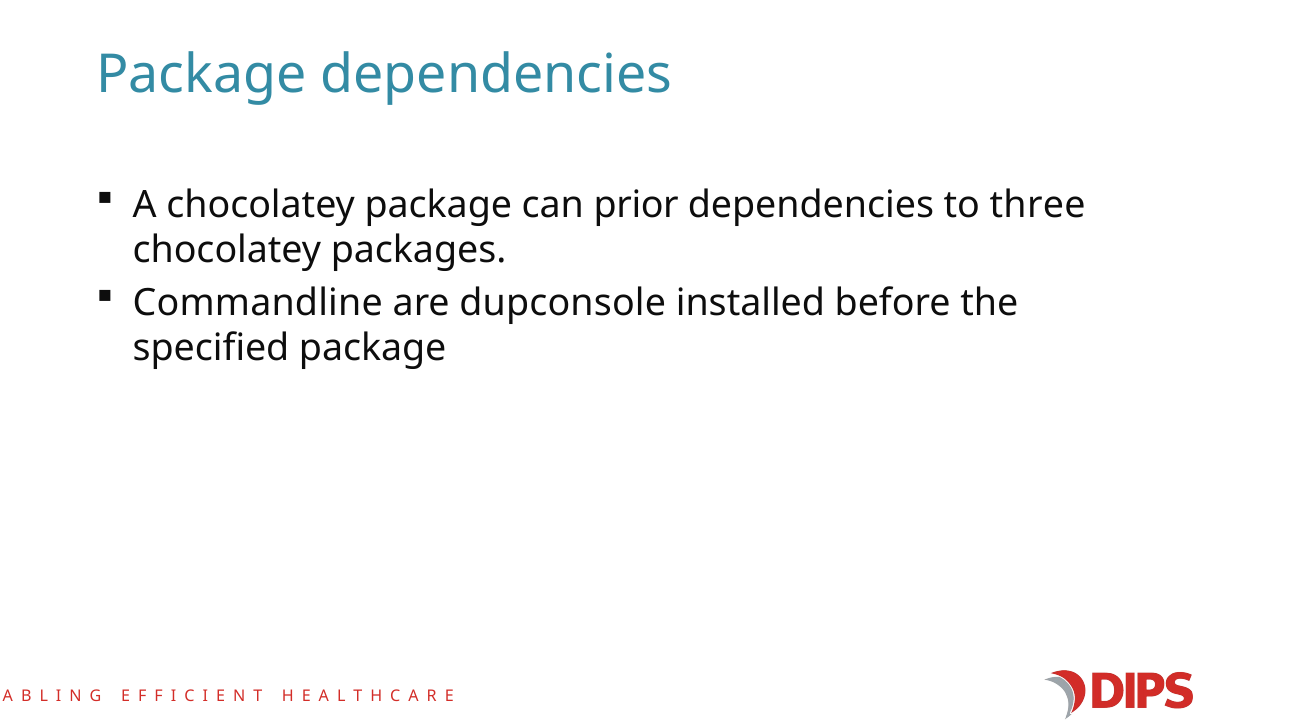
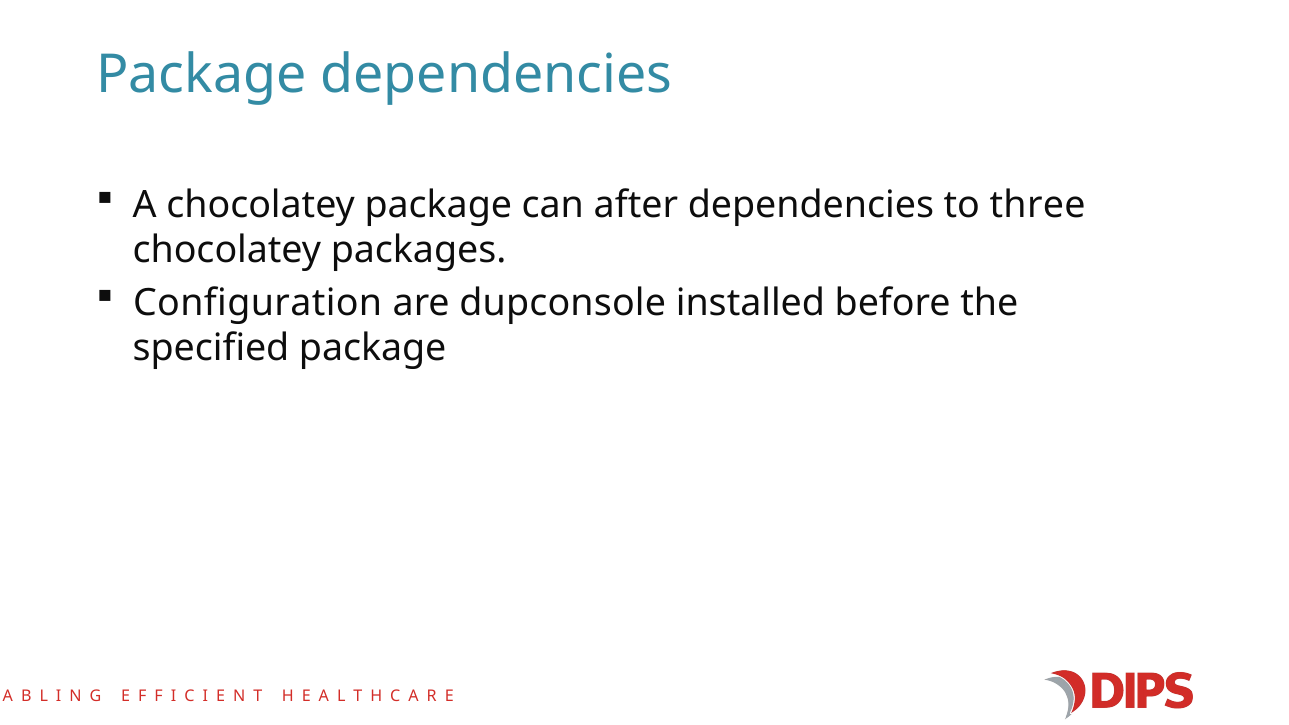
prior: prior -> after
Commandline: Commandline -> Configuration
